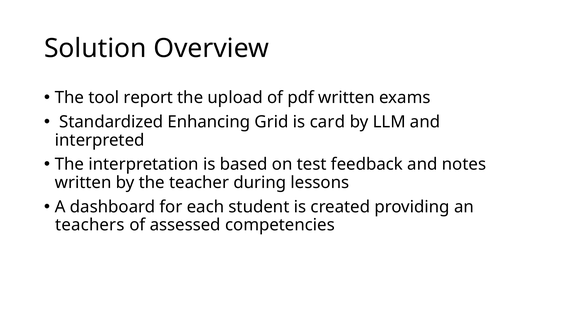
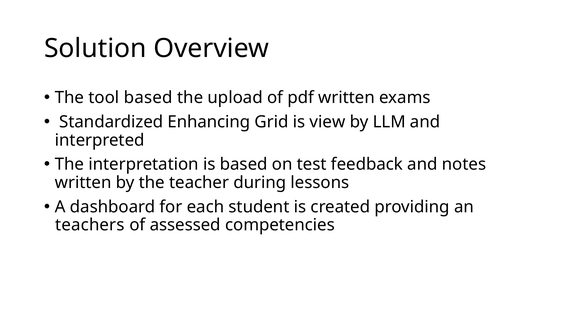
tool report: report -> based
card: card -> view
